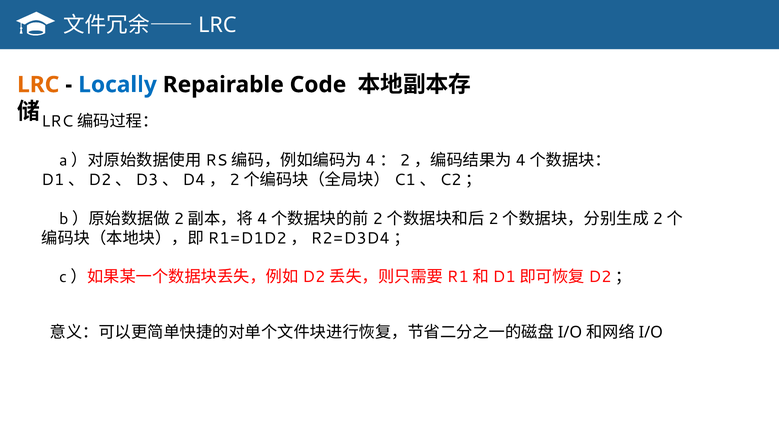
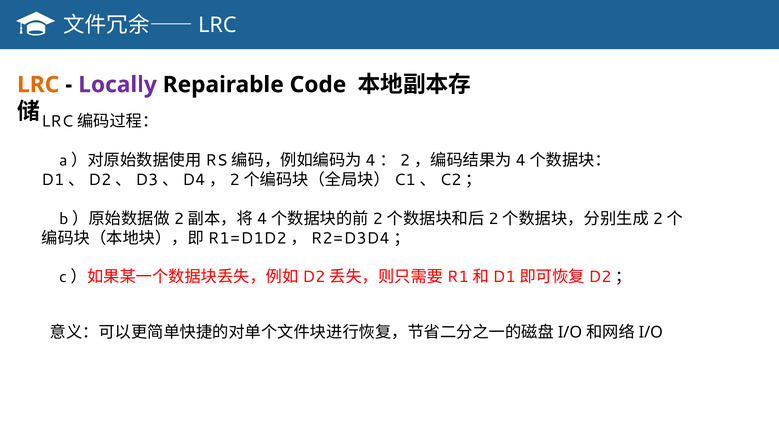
Locally colour: blue -> purple
